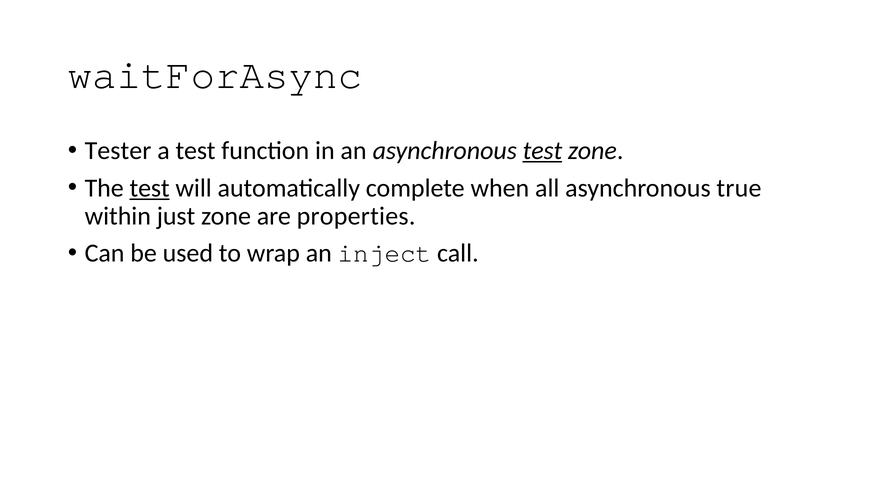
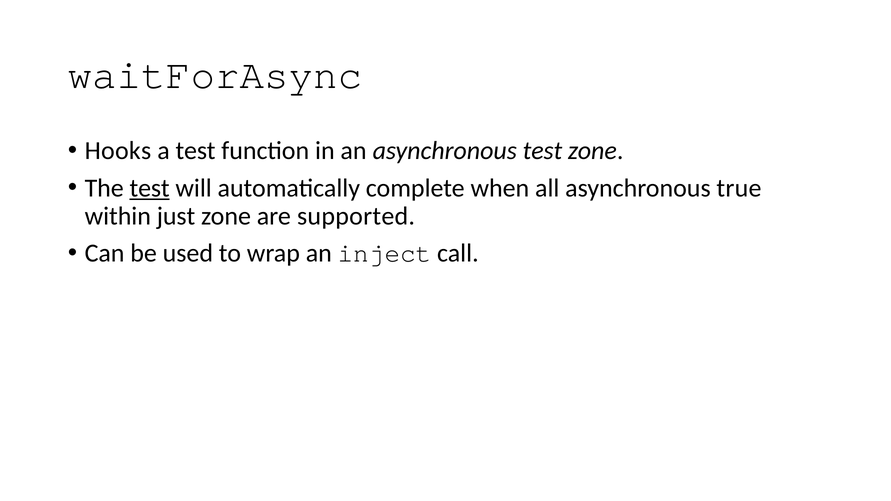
Tester: Tester -> Hooks
test at (542, 151) underline: present -> none
properties: properties -> supported
